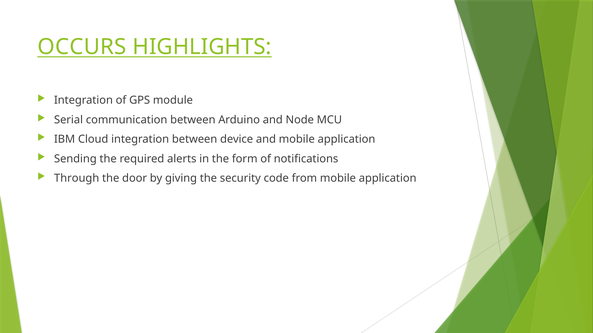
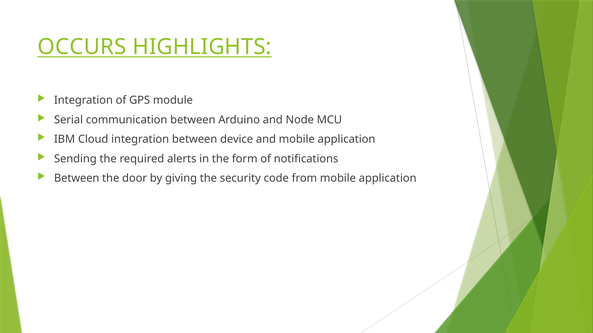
Through at (77, 179): Through -> Between
